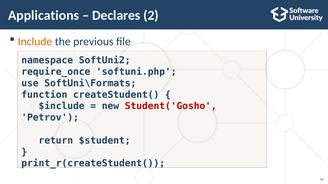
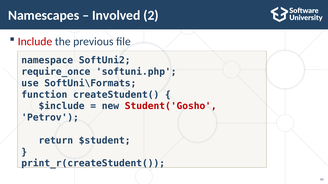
Applications: Applications -> Namescapes
Declares: Declares -> Involved
Include colour: orange -> red
